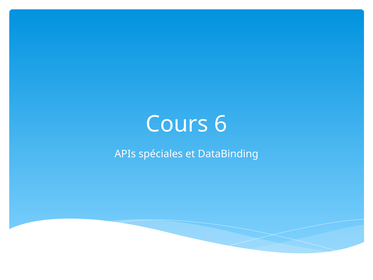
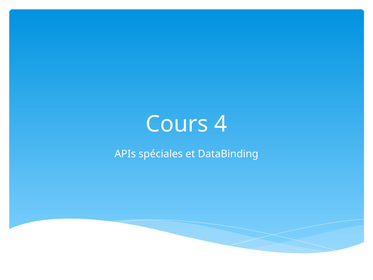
6: 6 -> 4
